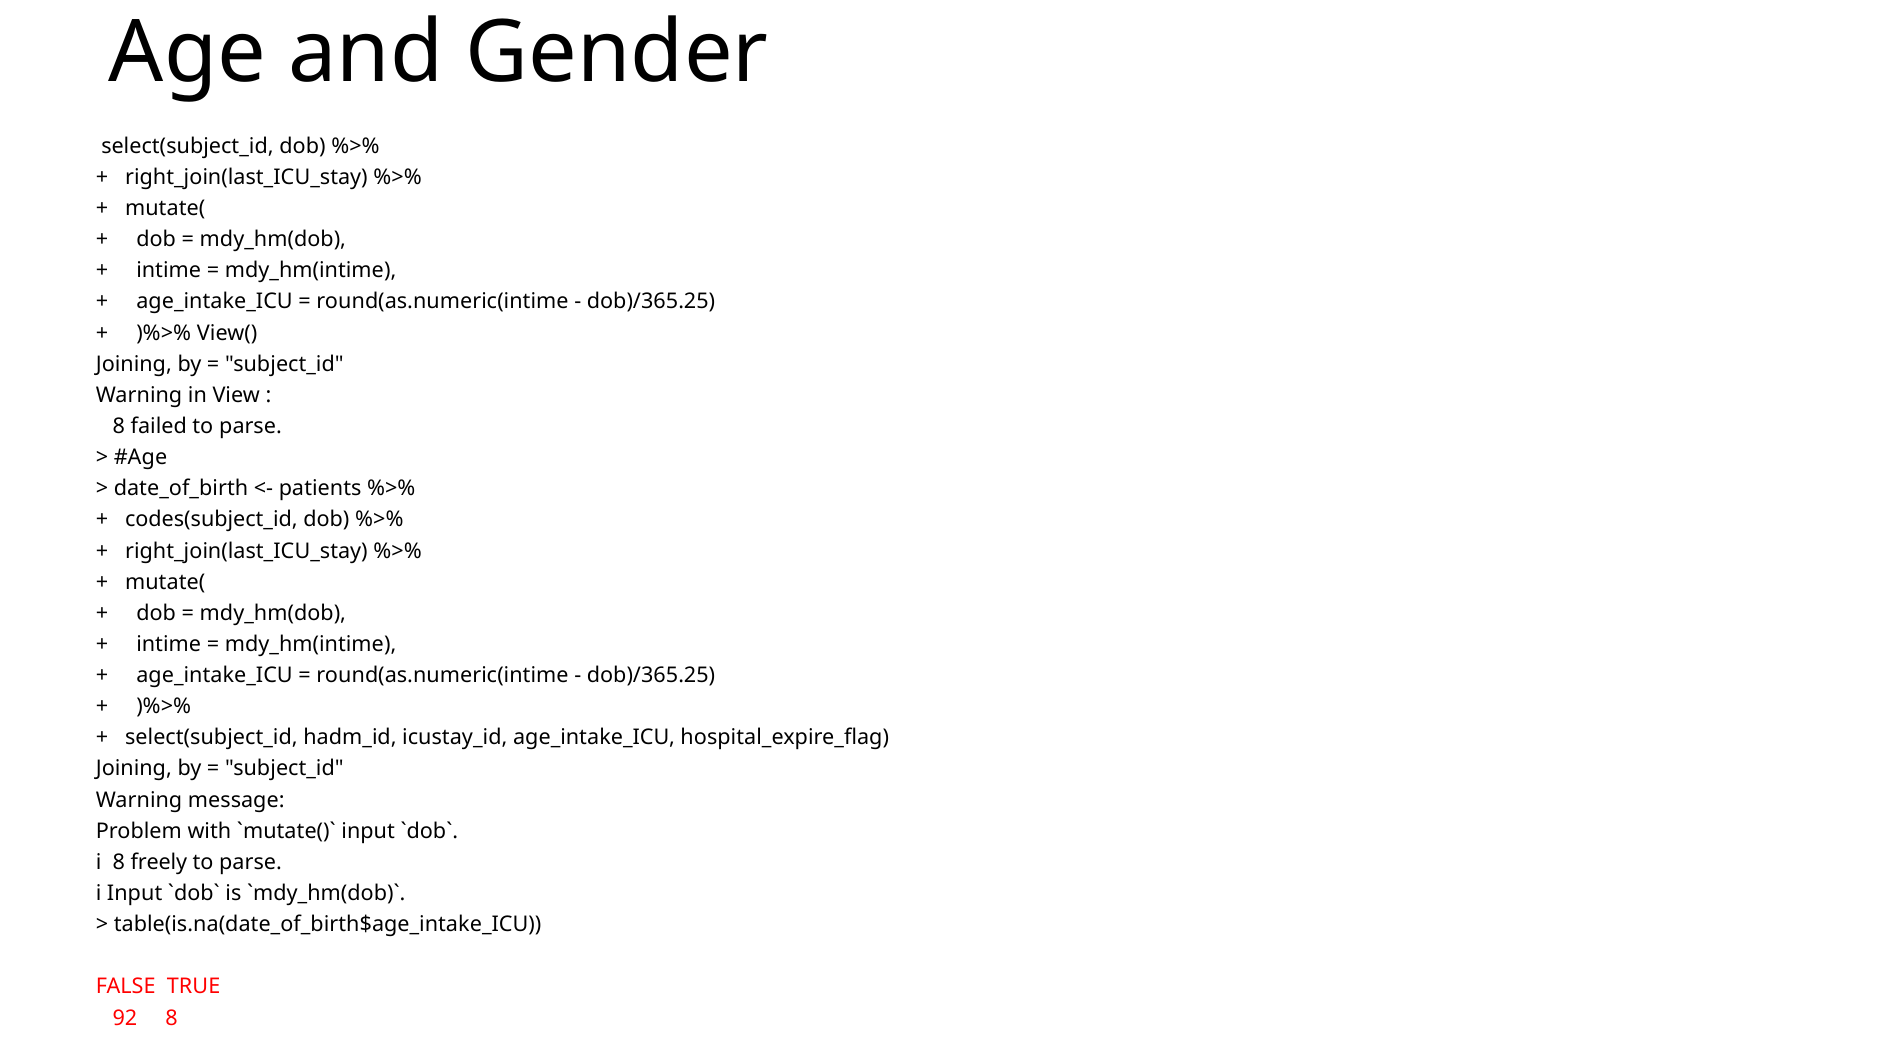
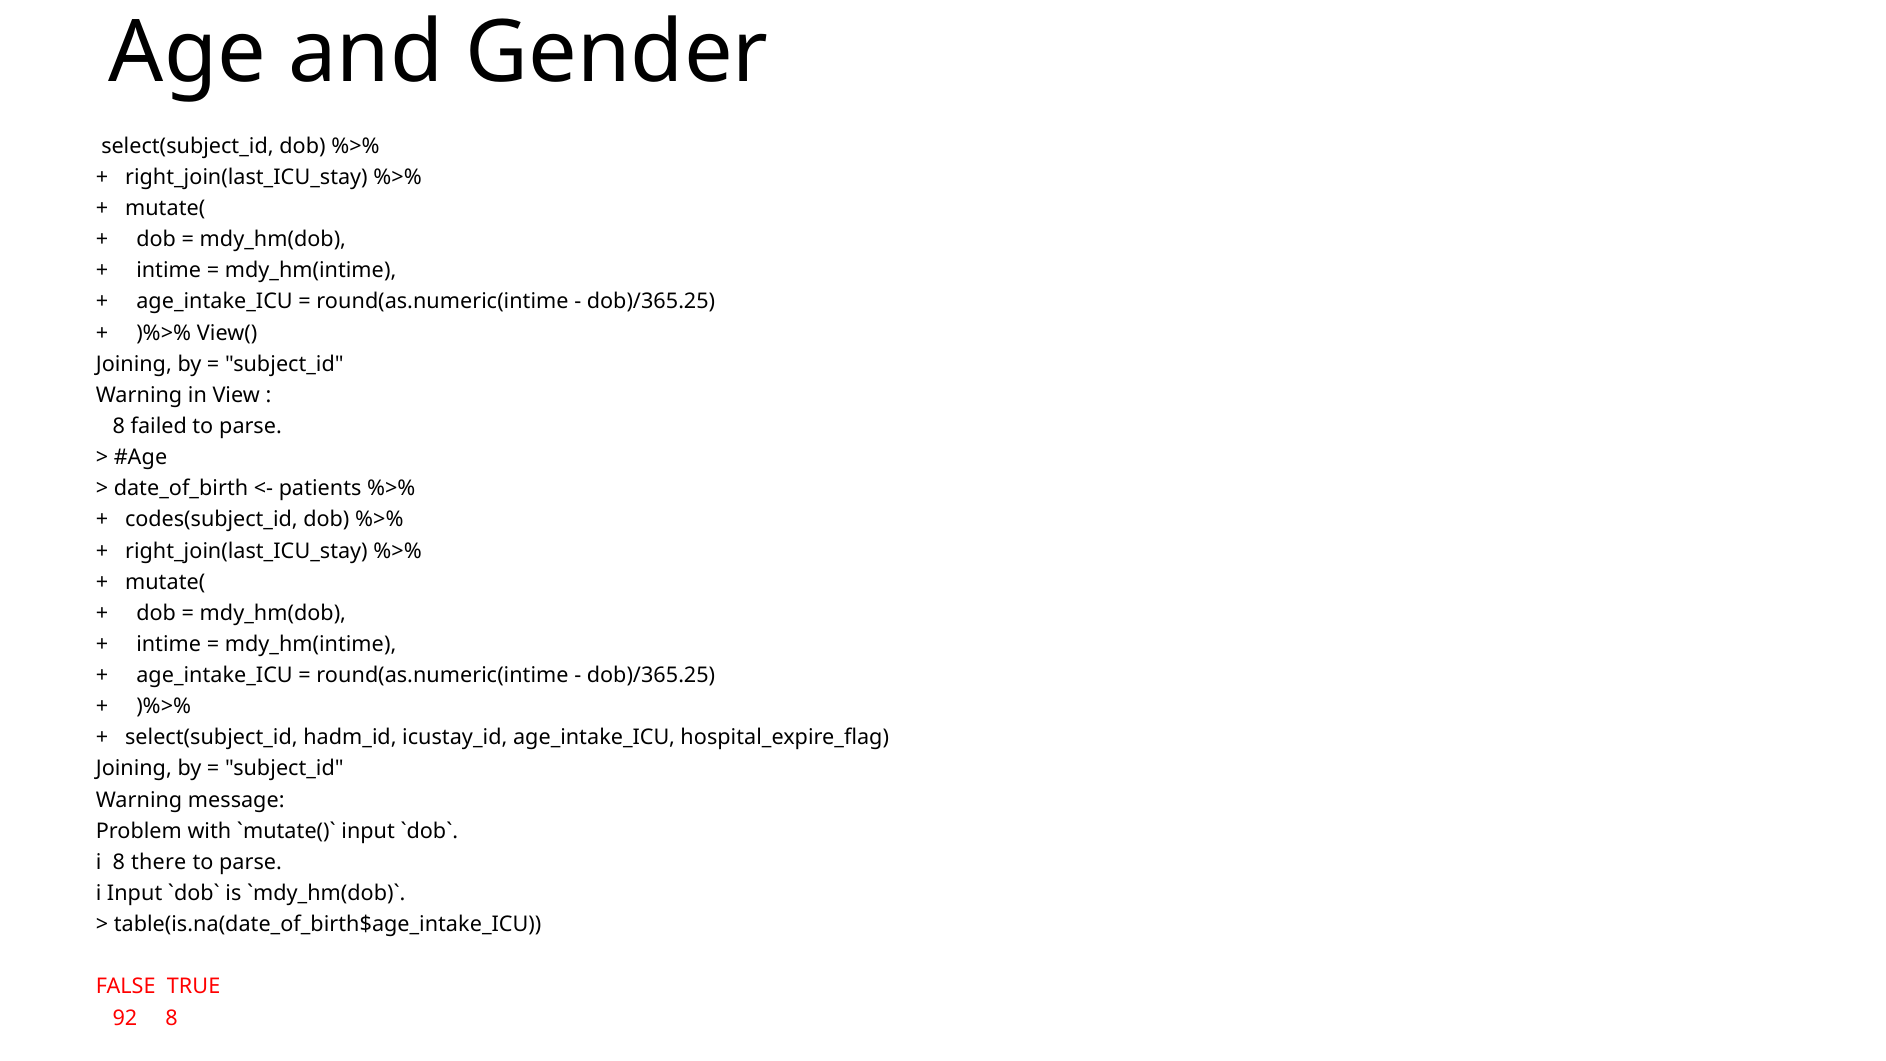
freely: freely -> there
